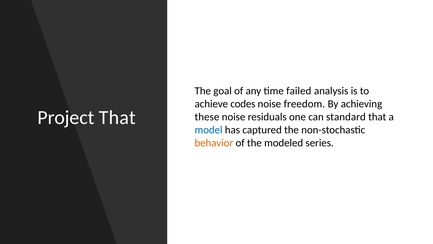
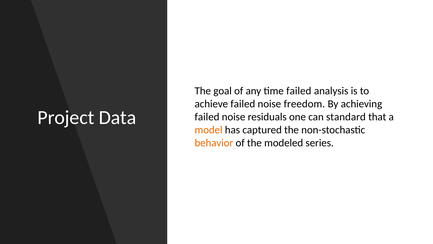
achieve codes: codes -> failed
Project That: That -> Data
these at (207, 117): these -> failed
model colour: blue -> orange
